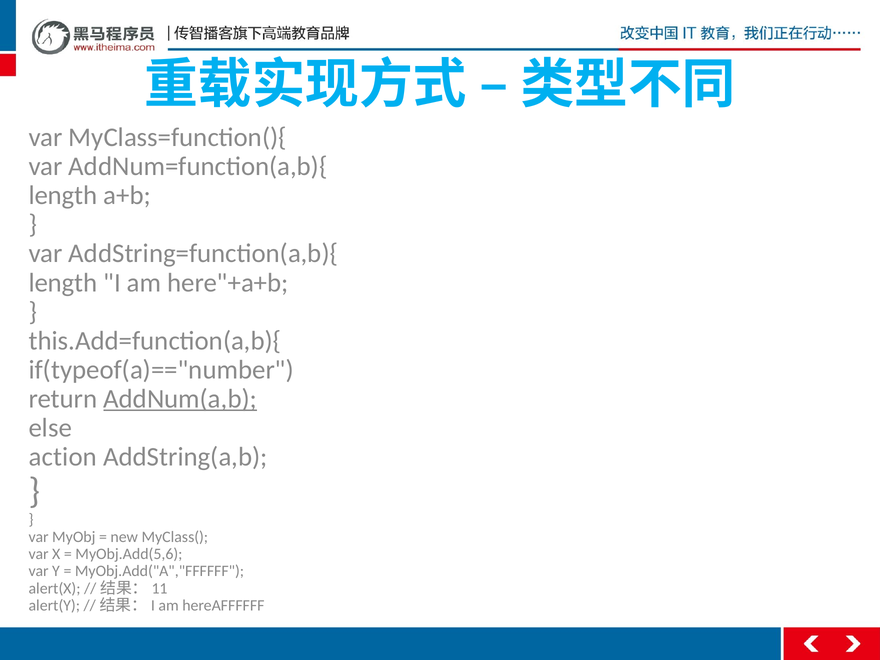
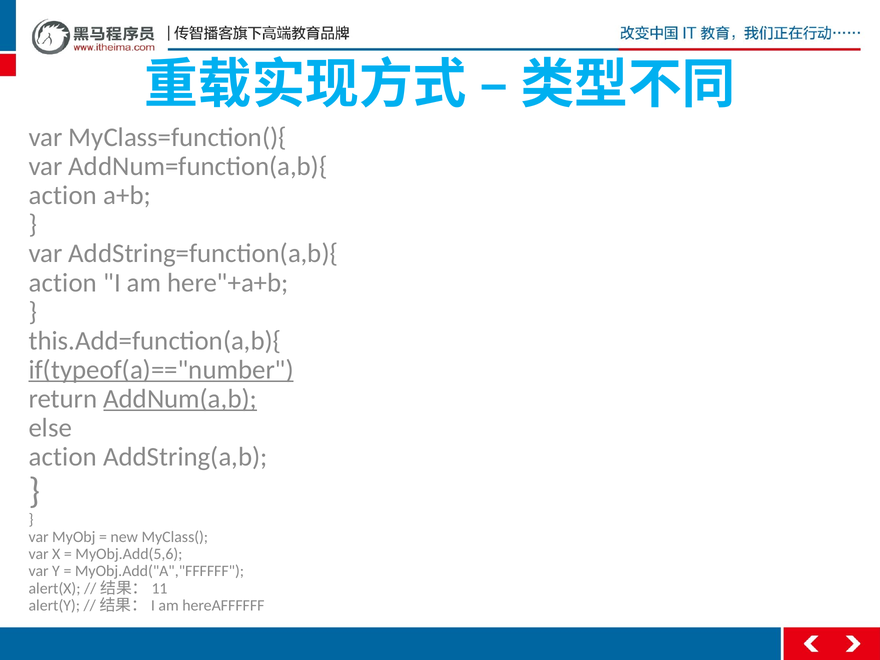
length at (63, 196): length -> action
length at (63, 283): length -> action
if(typeof(a)=="number underline: none -> present
